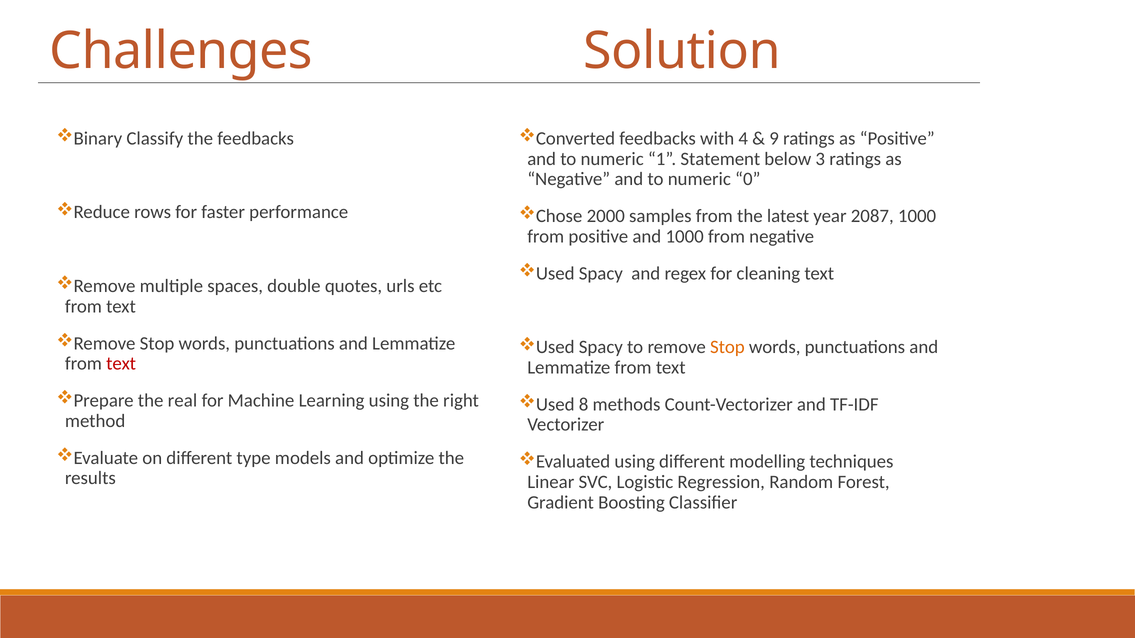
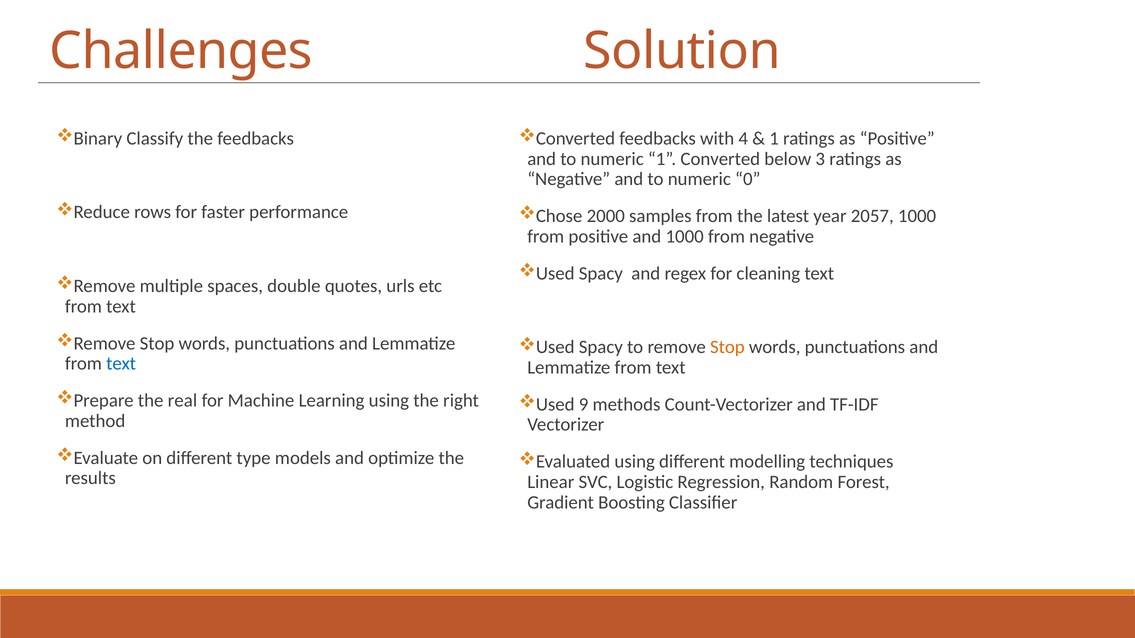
9 at (774, 139): 9 -> 1
Statement: Statement -> Converted
2087: 2087 -> 2057
text at (121, 364) colour: red -> blue
8: 8 -> 9
